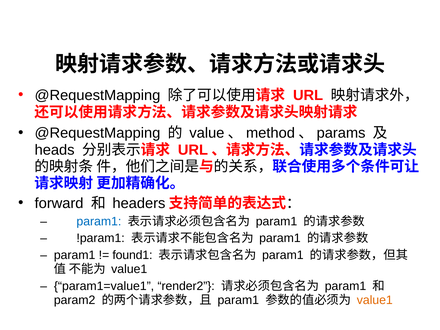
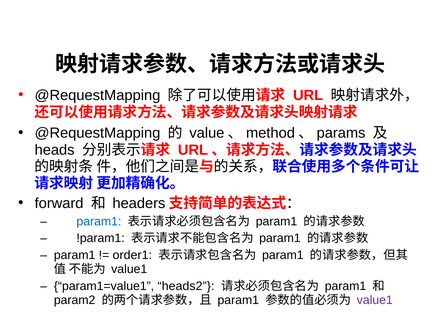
found1: found1 -> order1
render2: render2 -> heads2
value1 at (375, 300) colour: orange -> purple
